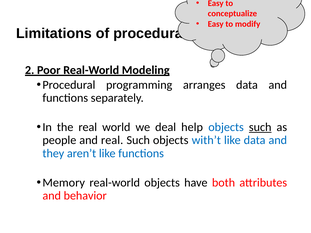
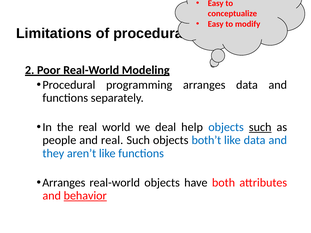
with’t: with’t -> both’t
Memory at (64, 183): Memory -> Arranges
behavior underline: none -> present
